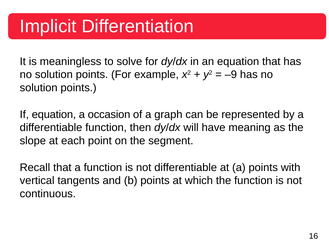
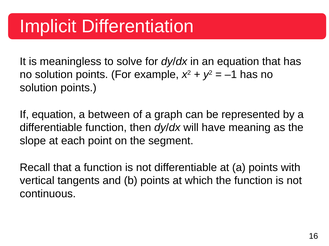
–9: –9 -> –1
occasion: occasion -> between
